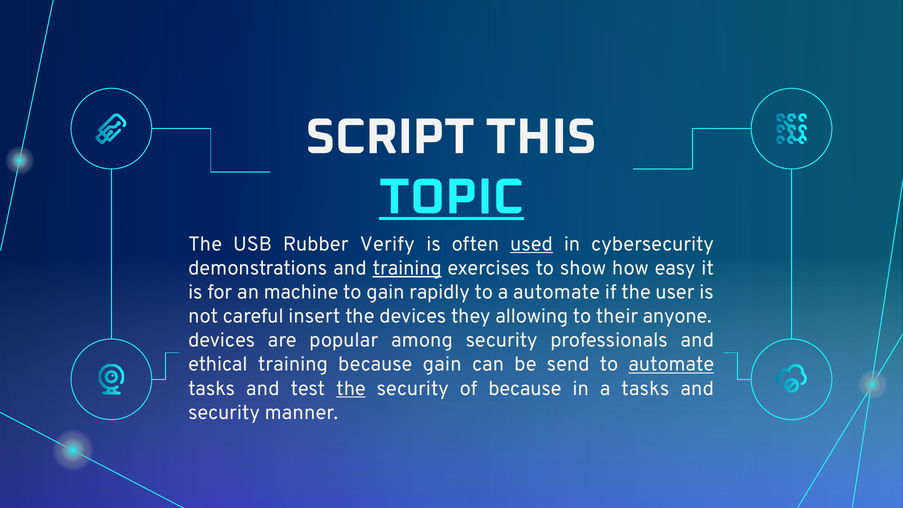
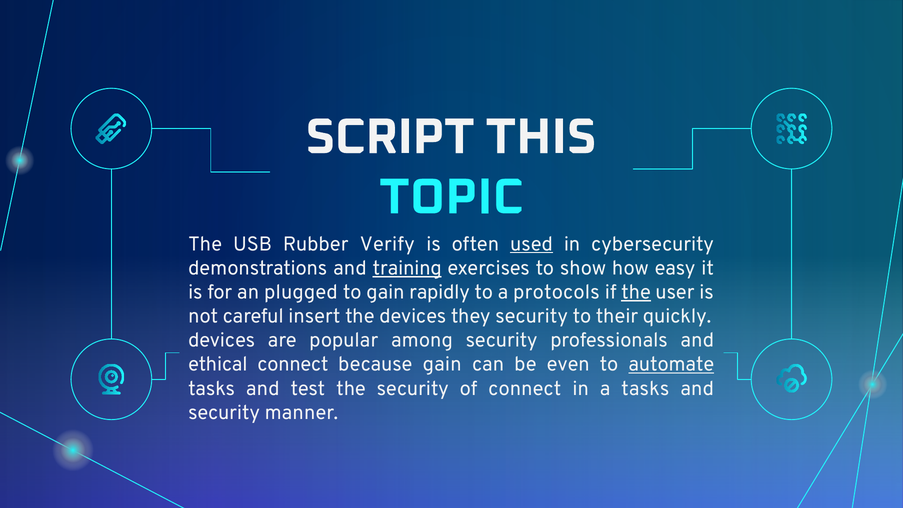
TOPIC underline: present -> none
machine: machine -> plugged
a automate: automate -> protocols
the at (636, 292) underline: none -> present
they allowing: allowing -> security
anyone: anyone -> quickly
ethical training: training -> connect
send: send -> even
the at (351, 388) underline: present -> none
of because: because -> connect
